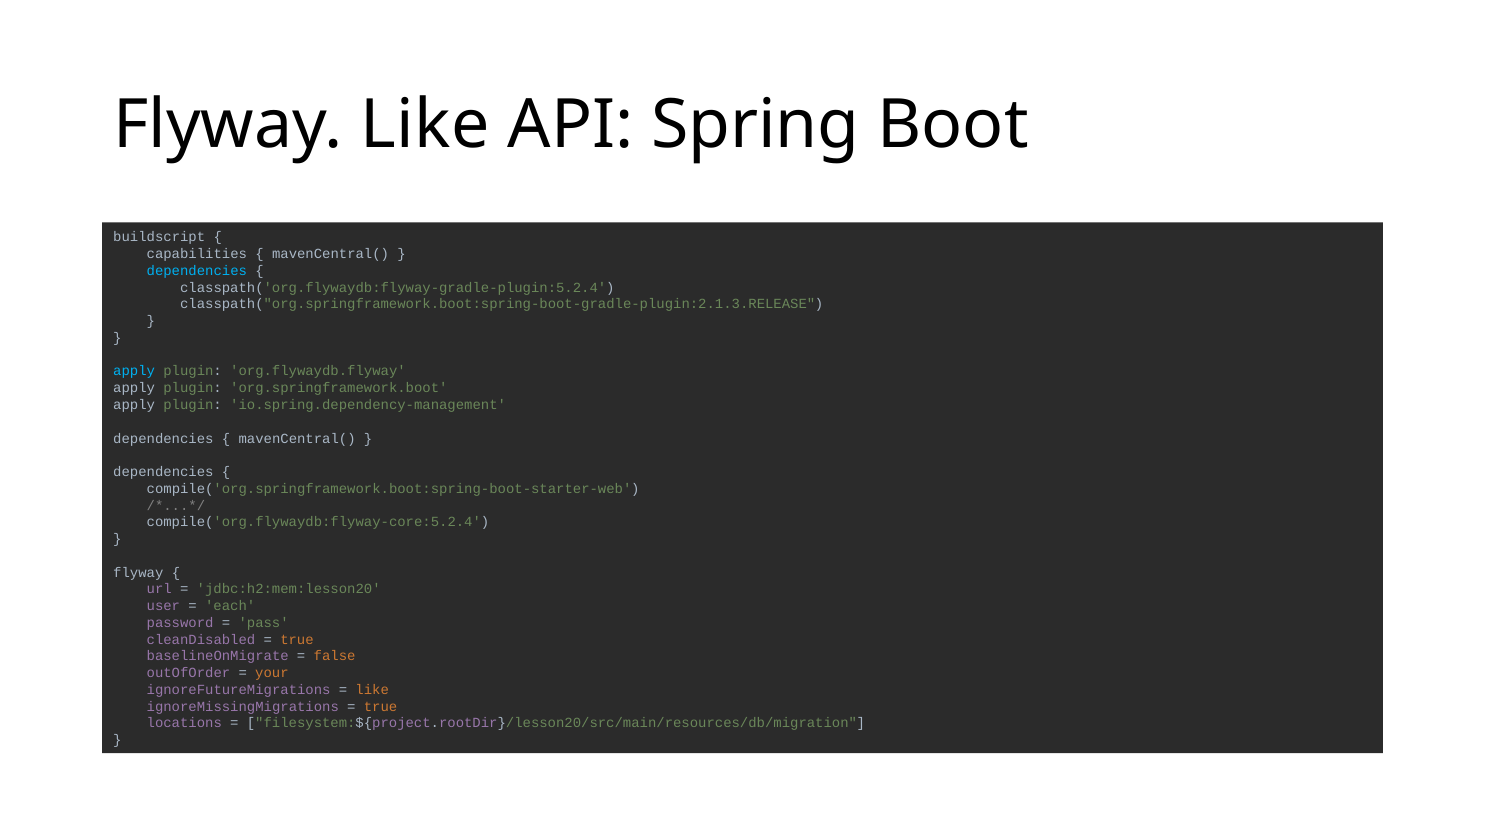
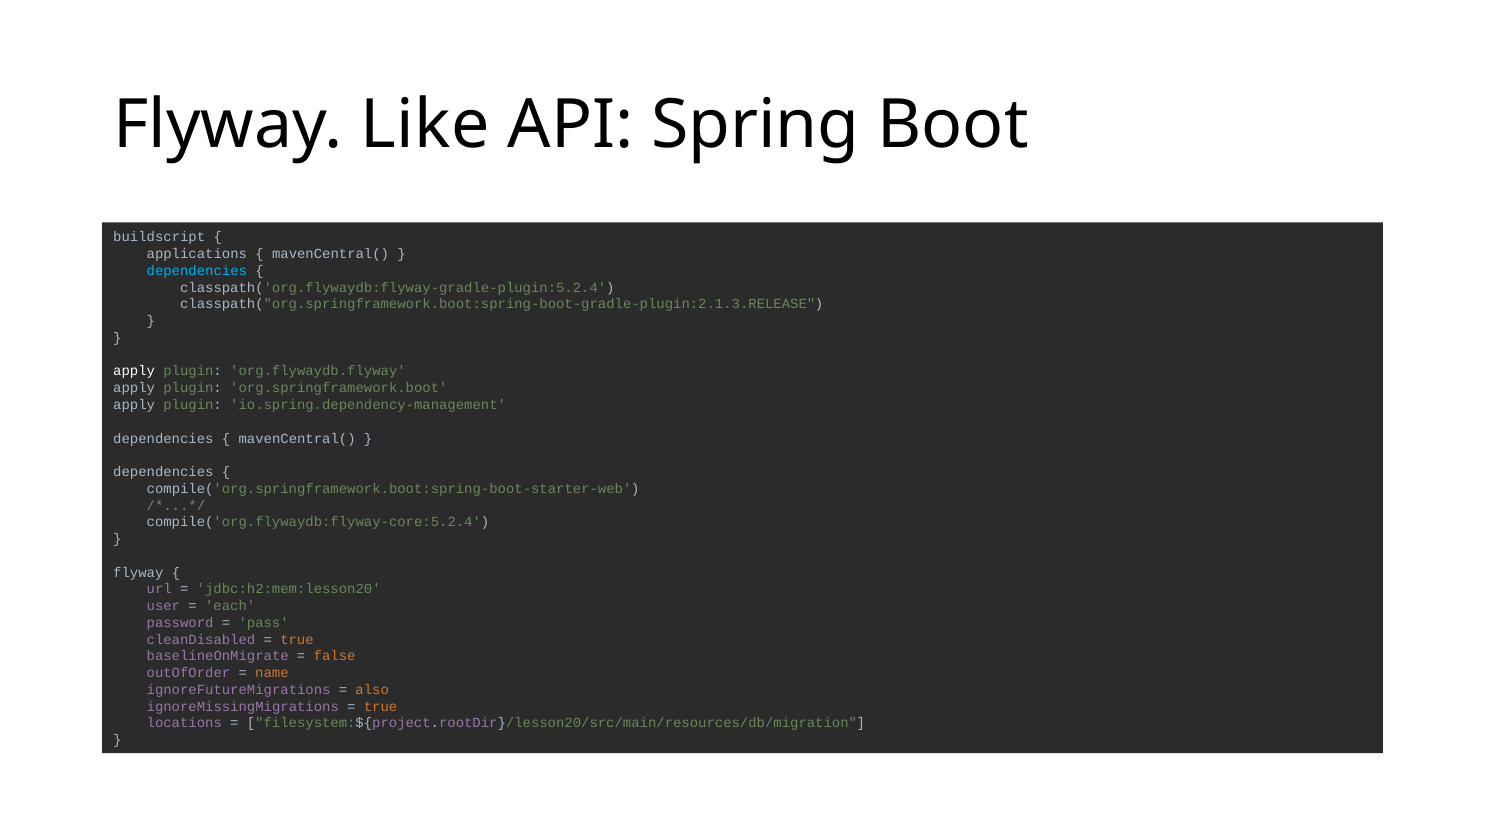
capabilities: capabilities -> applications
apply at (134, 371) colour: light blue -> white
your: your -> name
like at (372, 689): like -> also
